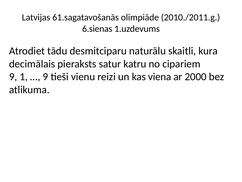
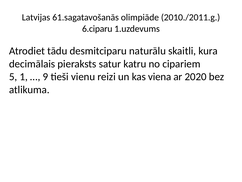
6.sienas: 6.sienas -> 6.ciparu
9 at (13, 77): 9 -> 5
2000: 2000 -> 2020
